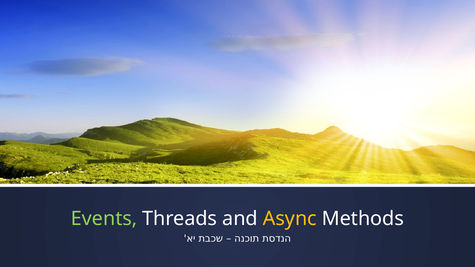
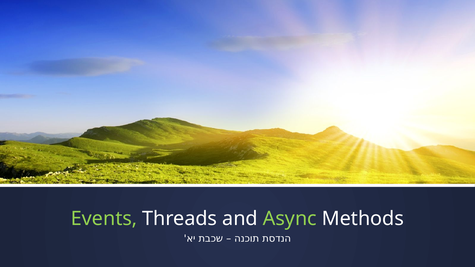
Async colour: yellow -> light green
